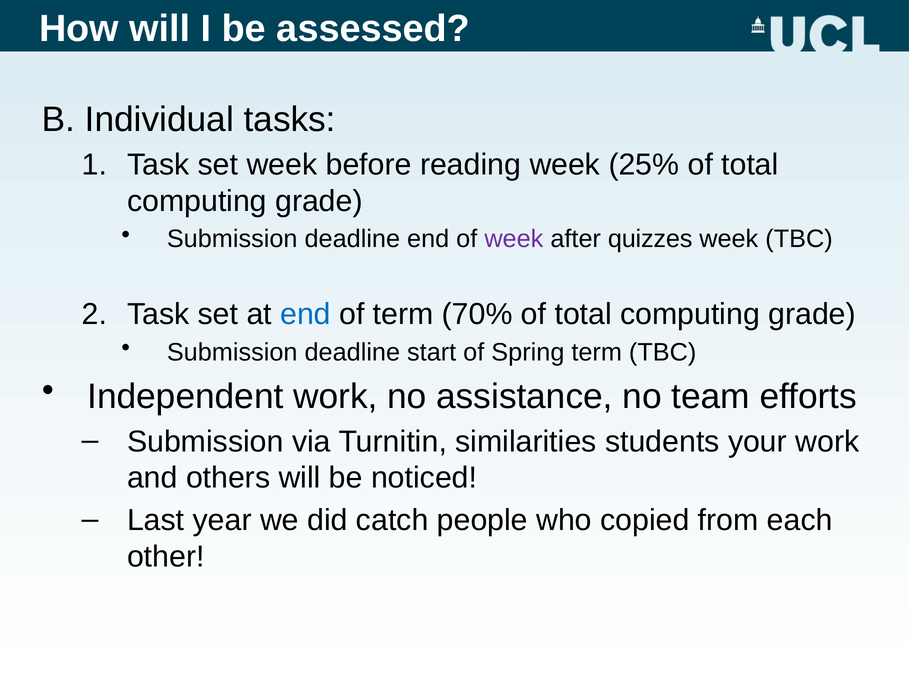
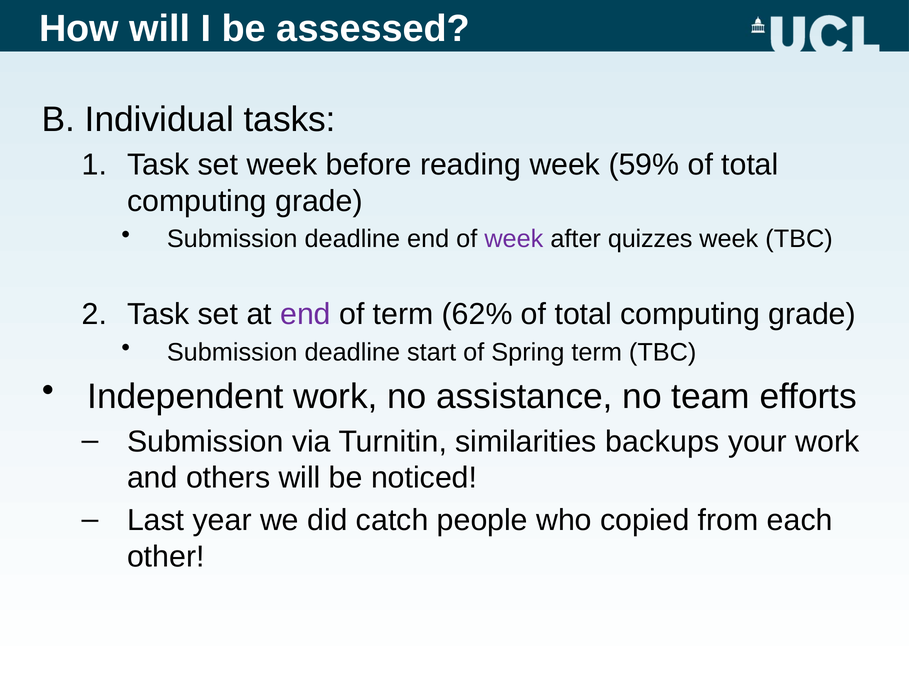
25%: 25% -> 59%
end at (306, 314) colour: blue -> purple
70%: 70% -> 62%
students: students -> backups
